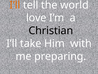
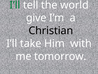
I’ll at (15, 5) colour: orange -> green
love: love -> give
preparing: preparing -> tomorrow
